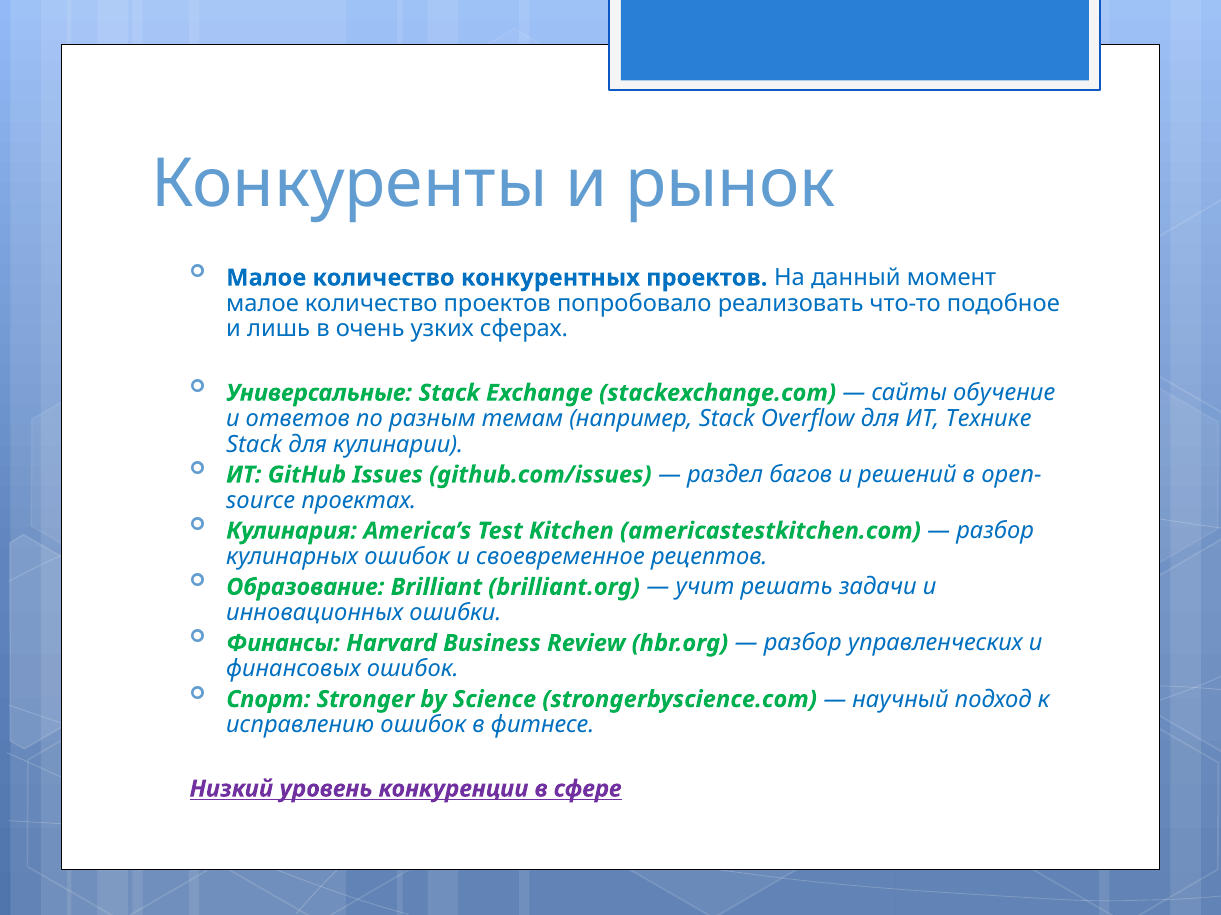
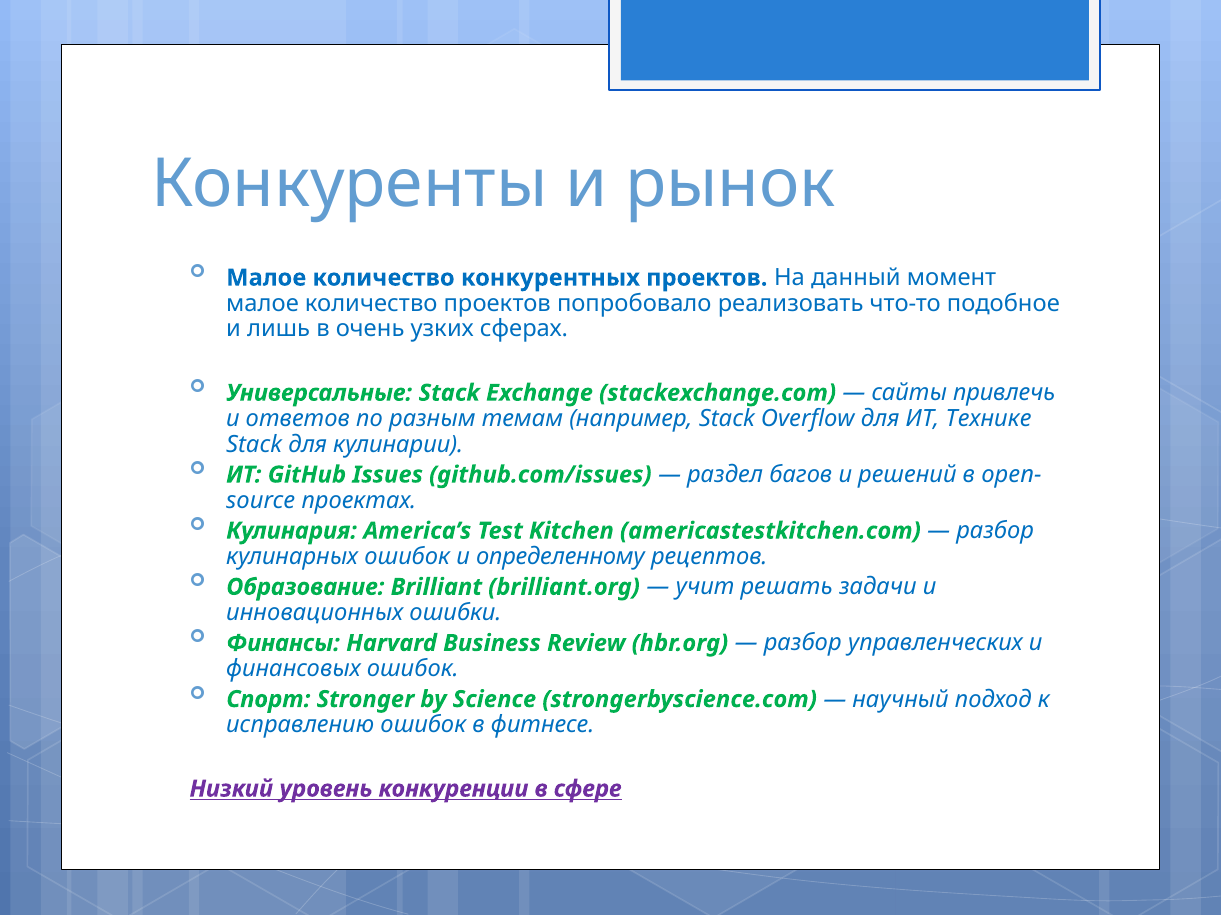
обучение: обучение -> привлечь
своевременное: своевременное -> определенному
